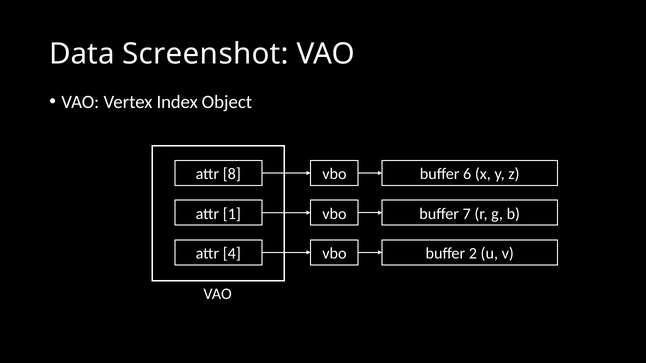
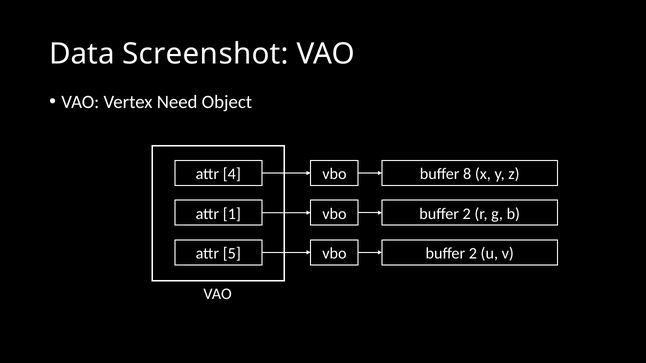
Index: Index -> Need
8: 8 -> 4
6: 6 -> 8
7 at (467, 214): 7 -> 2
4: 4 -> 5
